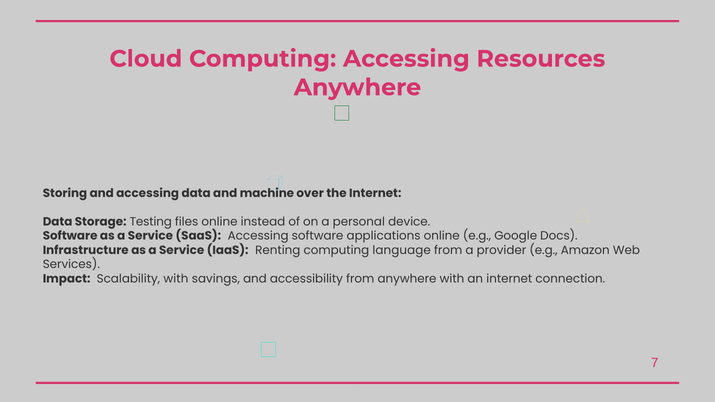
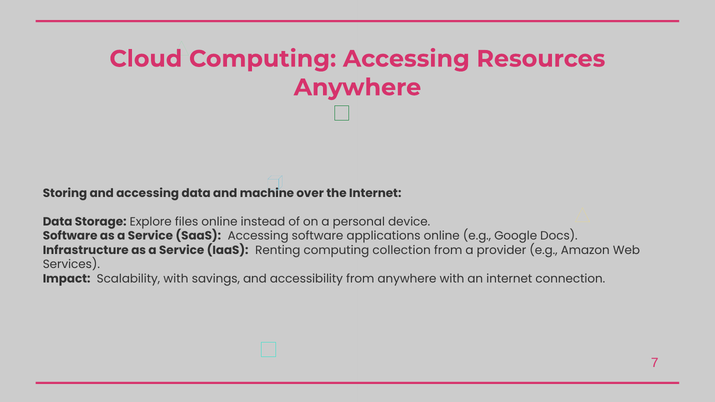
Testing: Testing -> Explore
language: language -> collection
